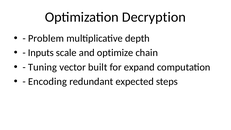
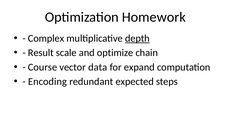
Decryption: Decryption -> Homework
Problem: Problem -> Complex
depth underline: none -> present
Inputs: Inputs -> Result
Tuning: Tuning -> Course
built: built -> data
